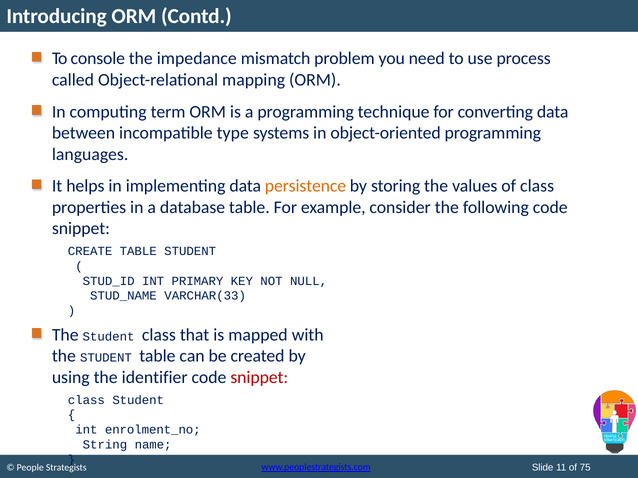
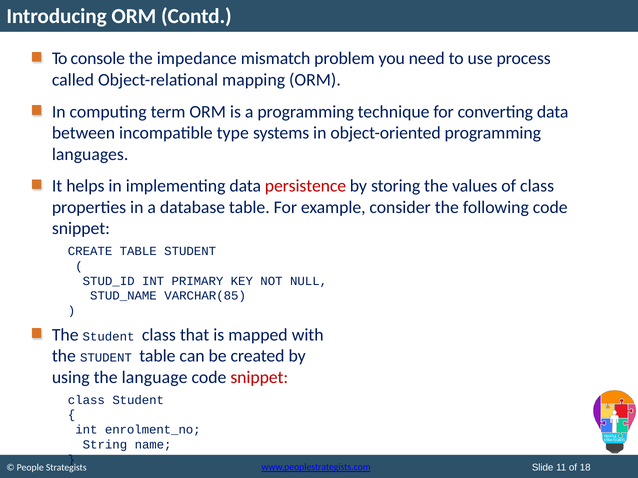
persistence colour: orange -> red
VARCHAR(33: VARCHAR(33 -> VARCHAR(85
identifier: identifier -> language
75: 75 -> 18
